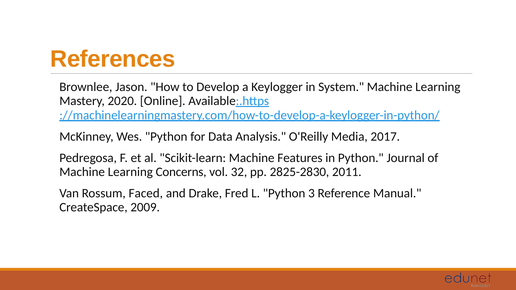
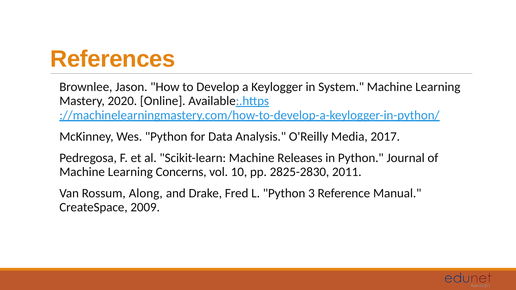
Features: Features -> Releases
32: 32 -> 10
Faced: Faced -> Along
